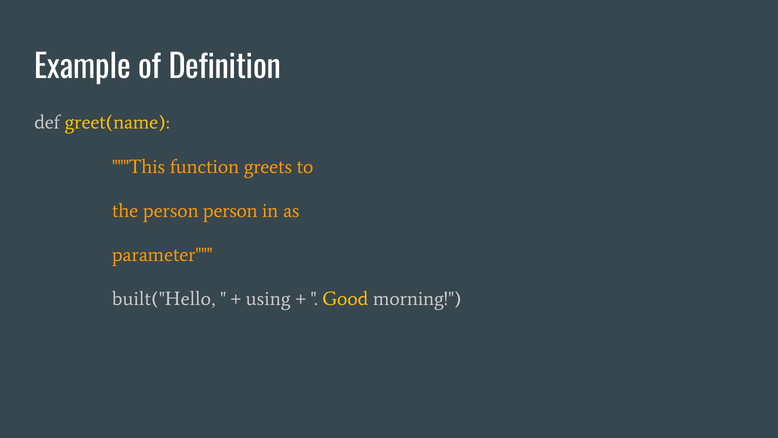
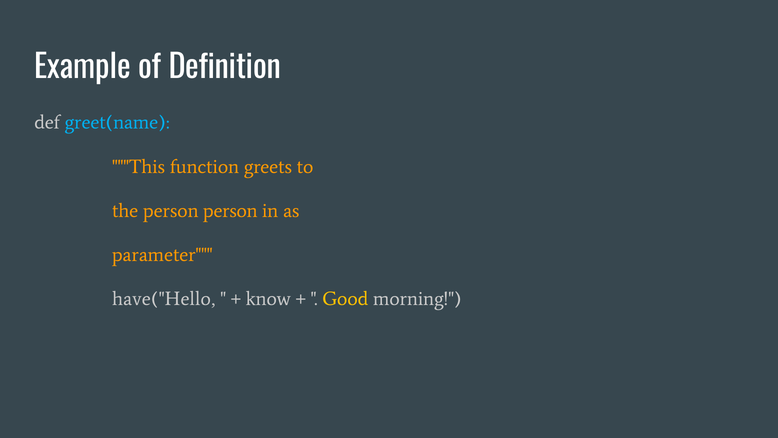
greet(name colour: yellow -> light blue
built("Hello: built("Hello -> have("Hello
using: using -> know
